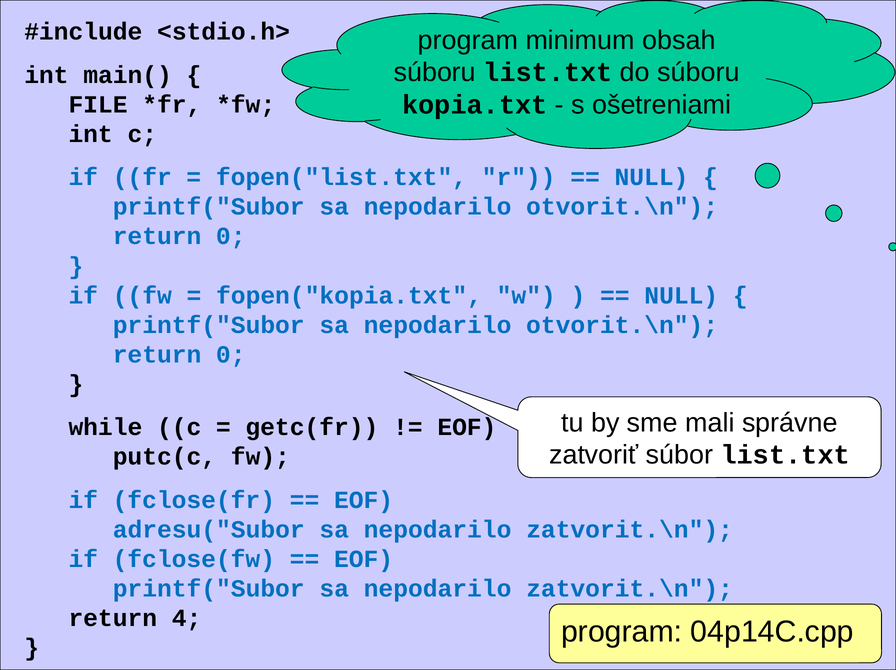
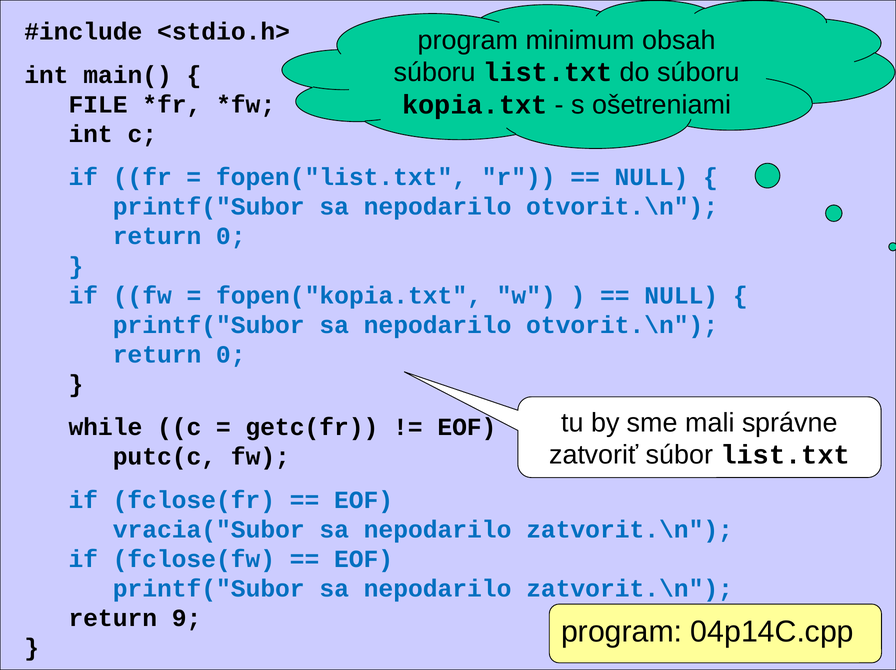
adresu("Subor: adresu("Subor -> vracia("Subor
4: 4 -> 9
